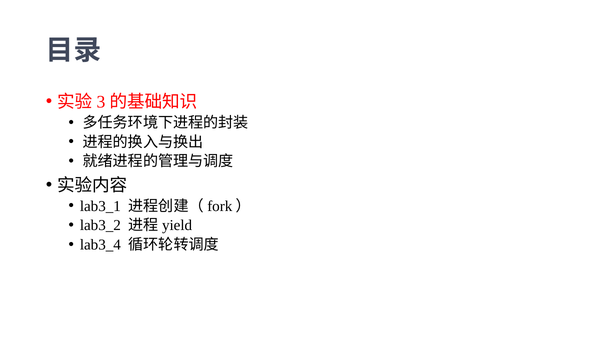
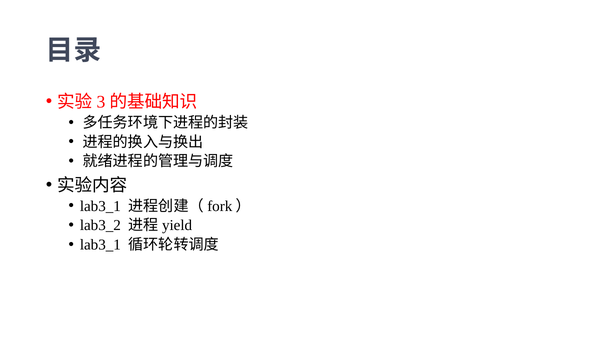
lab3_4 at (100, 245): lab3_4 -> lab3_1
